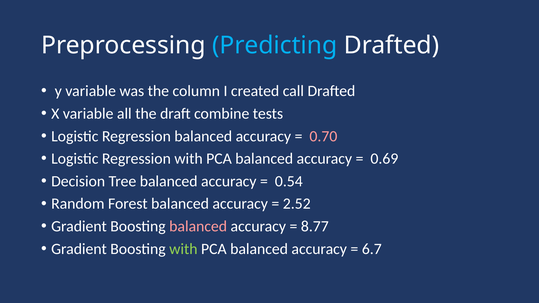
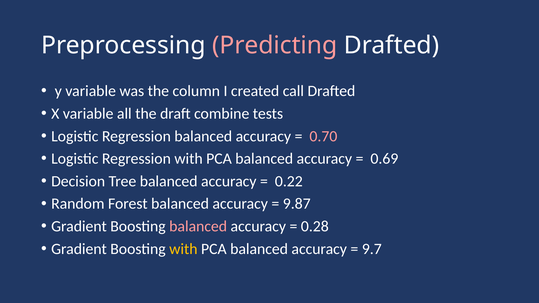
Predicting colour: light blue -> pink
0.54: 0.54 -> 0.22
2.52: 2.52 -> 9.87
8.77: 8.77 -> 0.28
with at (183, 249) colour: light green -> yellow
6.7: 6.7 -> 9.7
